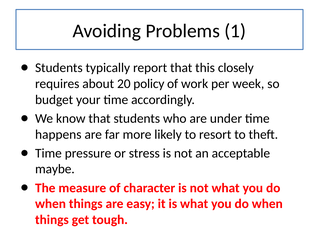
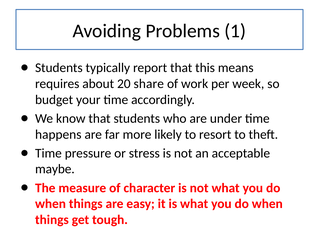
closely: closely -> means
policy: policy -> share
